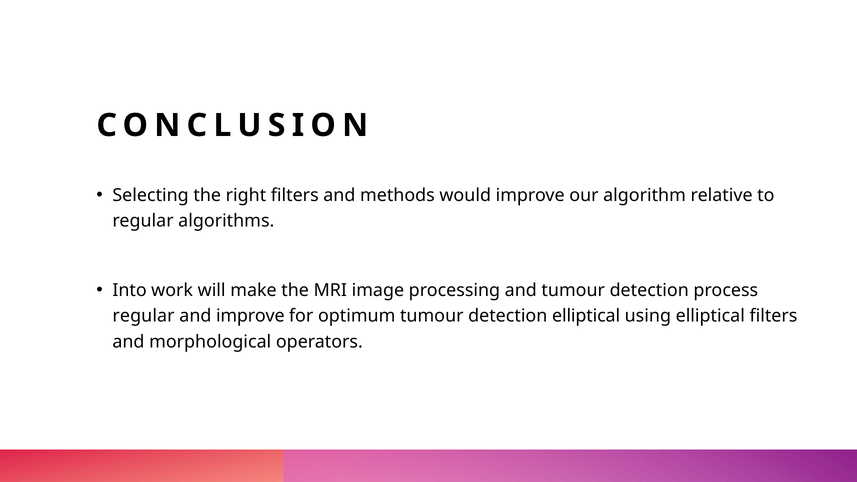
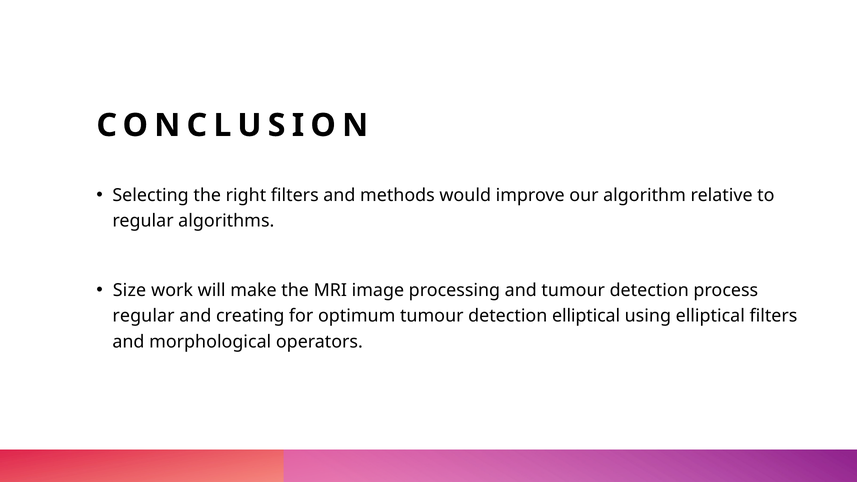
Into: Into -> Size
and improve: improve -> creating
